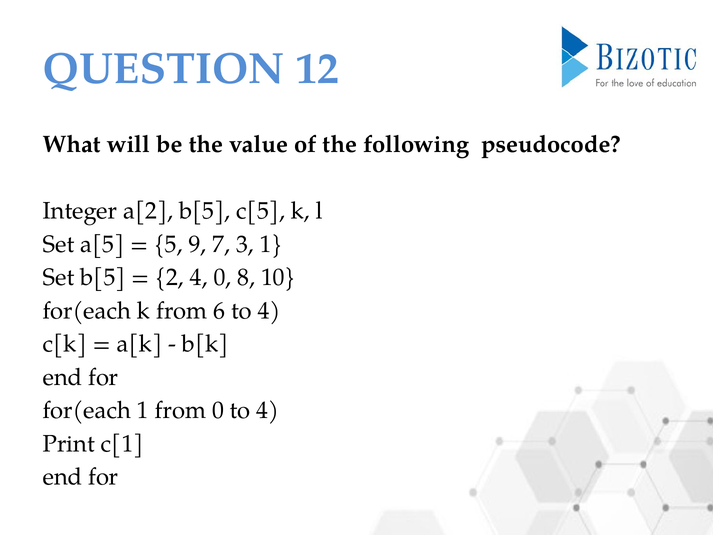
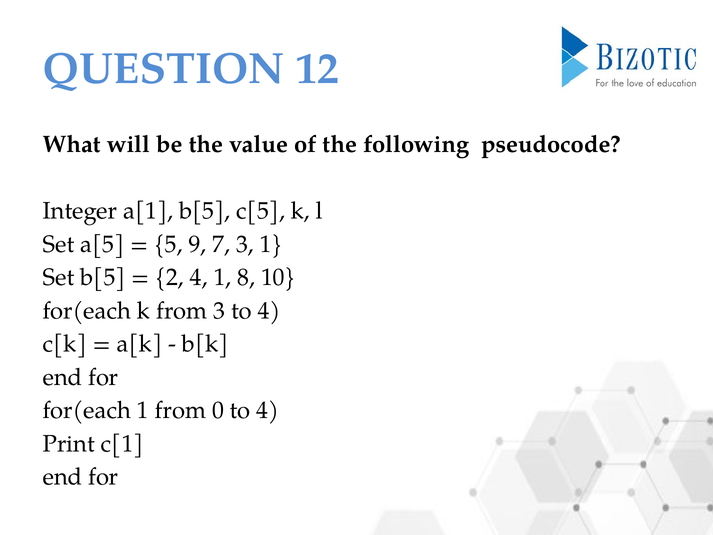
a[2: a[2 -> a[1
4 0: 0 -> 1
from 6: 6 -> 3
